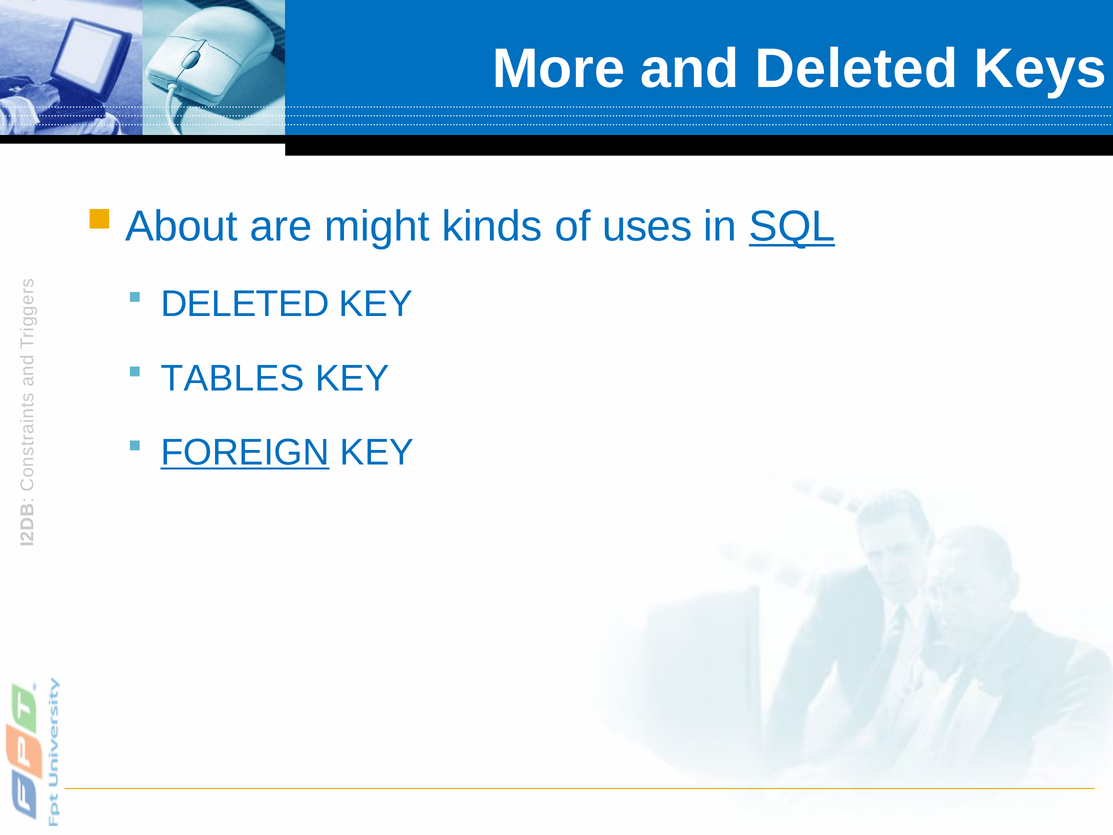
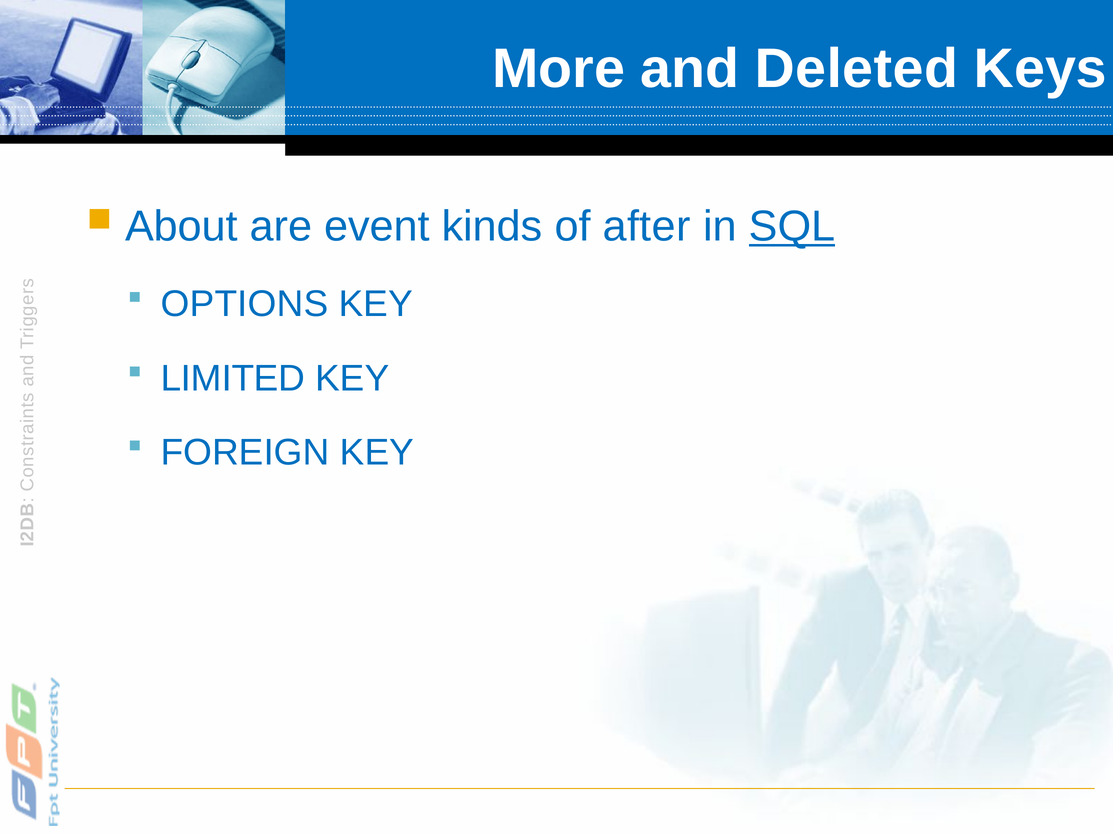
might: might -> event
uses: uses -> after
DELETED at (245, 304): DELETED -> OPTIONS
TABLES: TABLES -> LIMITED
FOREIGN underline: present -> none
